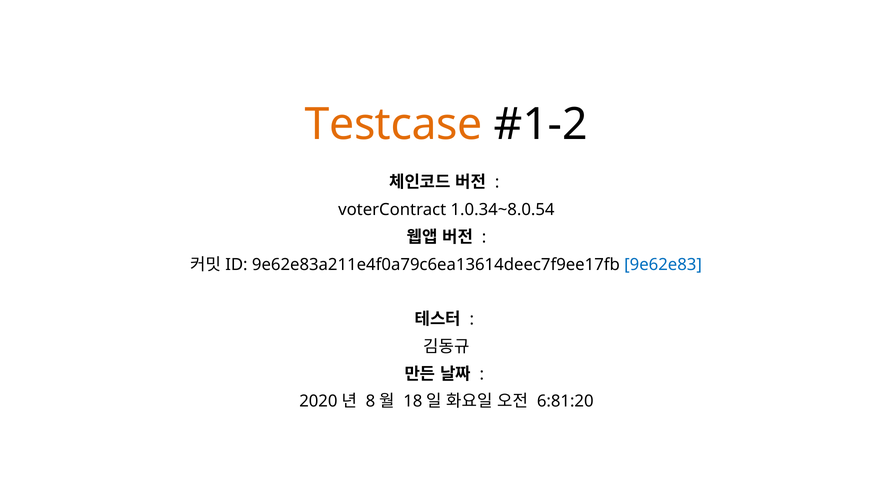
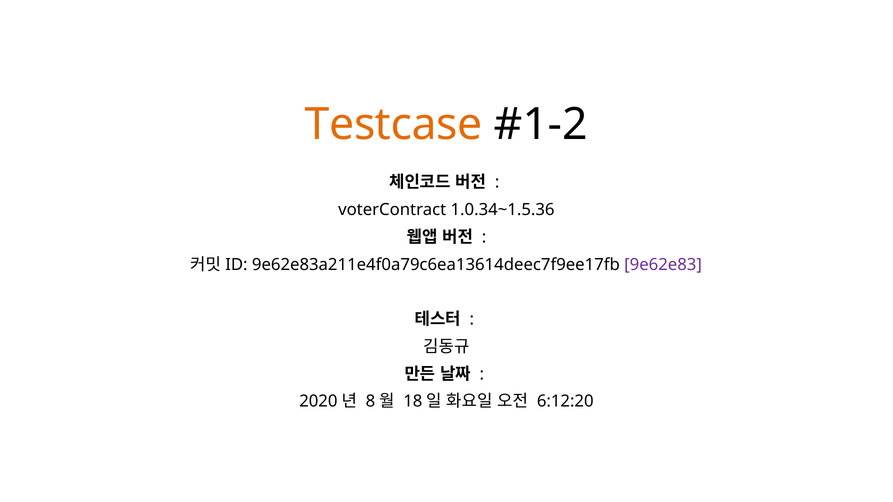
1.0.34~8.0.54: 1.0.34~8.0.54 -> 1.0.34~1.5.36
9e62e83 colour: blue -> purple
6:81:20: 6:81:20 -> 6:12:20
